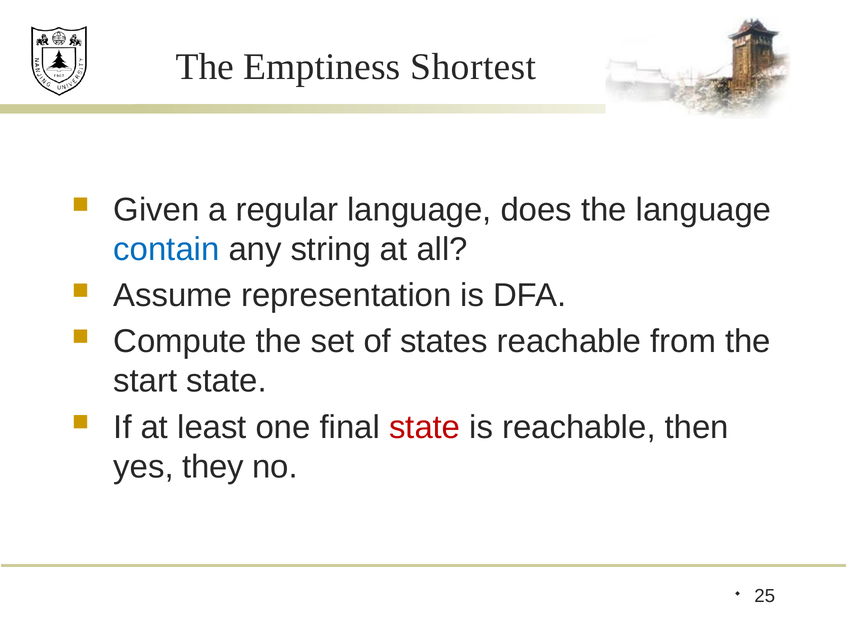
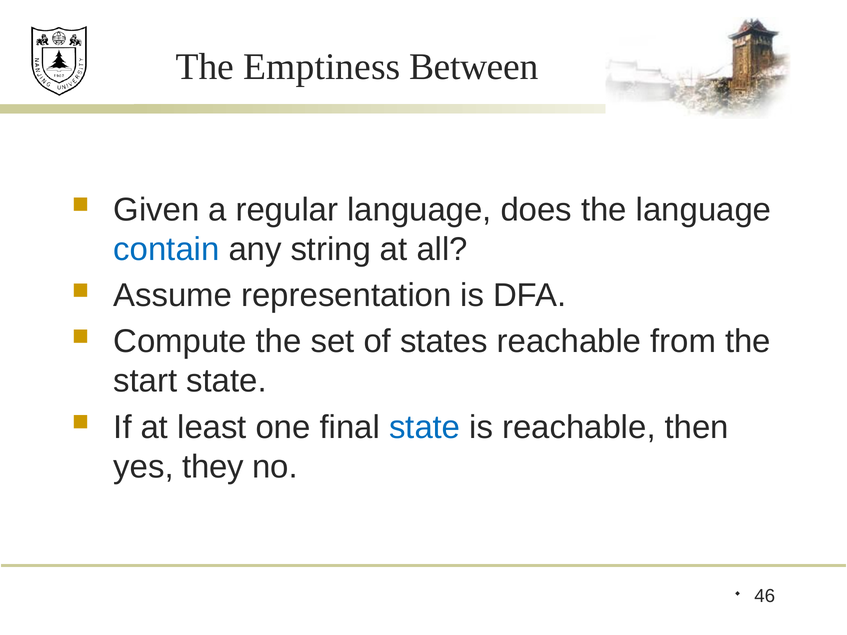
Shortest: Shortest -> Between
state at (425, 427) colour: red -> blue
25: 25 -> 46
